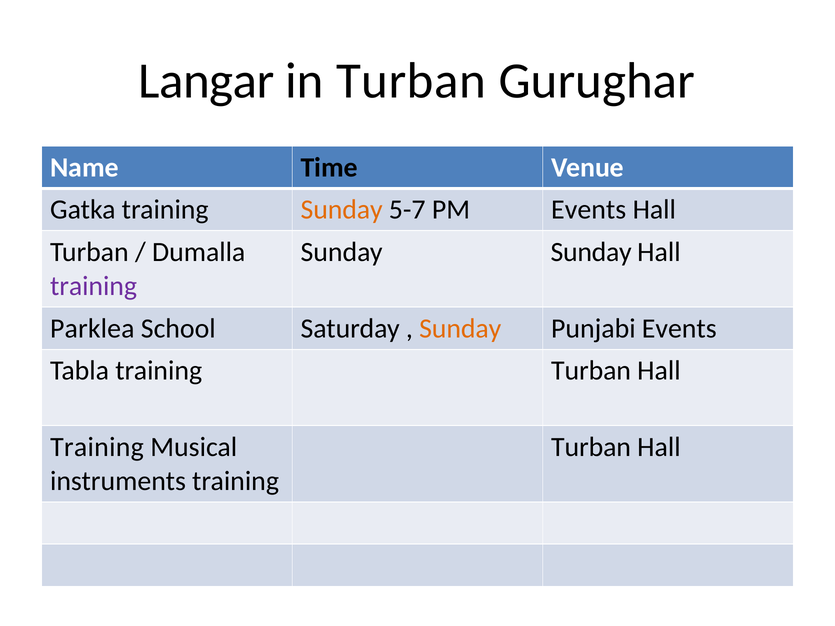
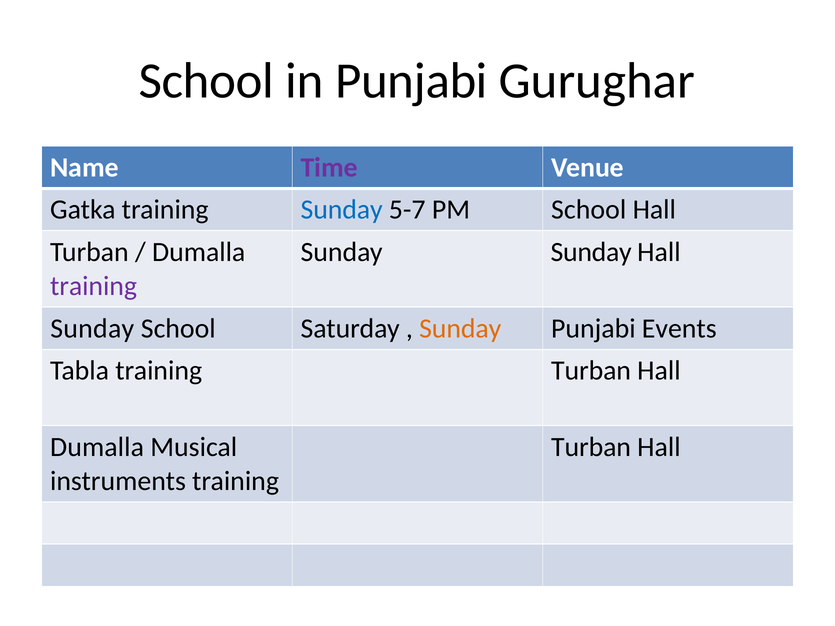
Langar at (206, 81): Langar -> School
in Turban: Turban -> Punjabi
Time colour: black -> purple
Sunday at (342, 210) colour: orange -> blue
PM Events: Events -> School
Parklea at (92, 329): Parklea -> Sunday
Training at (97, 447): Training -> Dumalla
